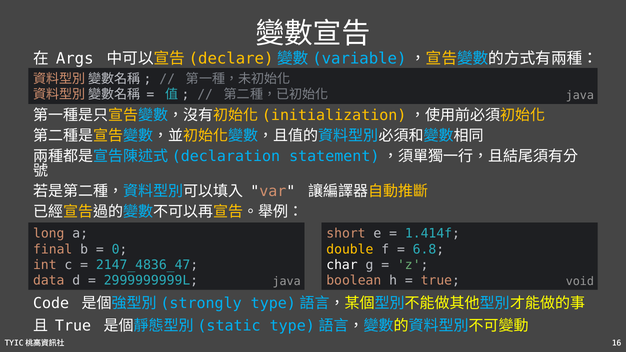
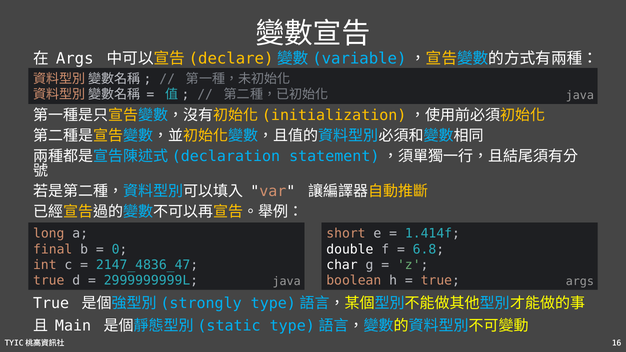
double colour: yellow -> white
data at (49, 281): data -> true
true void: void -> args
Code at (51, 303): Code -> True
True at (73, 326): True -> Main
